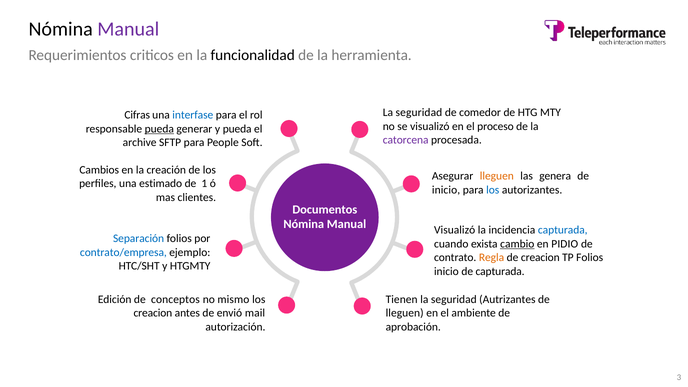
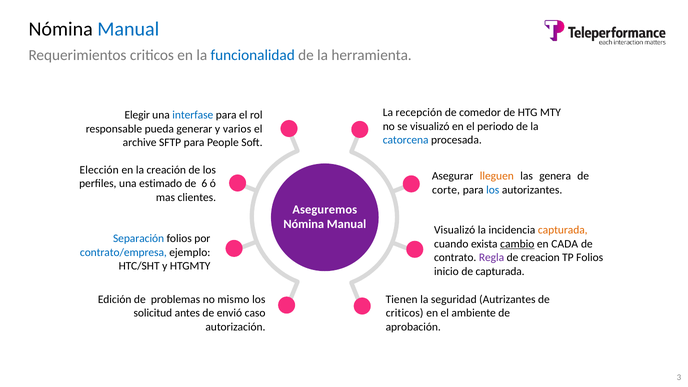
Manual at (128, 29) colour: purple -> blue
funcionalidad colour: black -> blue
seguridad at (419, 113): seguridad -> recepción
Cifras: Cifras -> Elegir
proceso: proceso -> periodo
pueda at (159, 129) underline: present -> none
y pueda: pueda -> varios
catorcena colour: purple -> blue
Cambios: Cambios -> Elección
1: 1 -> 6
inicio at (446, 190): inicio -> corte
Documentos: Documentos -> Aseguremos
capturada at (563, 230) colour: blue -> orange
PIDIO: PIDIO -> CADA
Regla colour: orange -> purple
conceptos: conceptos -> problemas
creacion at (153, 313): creacion -> solicitud
mail: mail -> caso
lleguen at (405, 313): lleguen -> criticos
